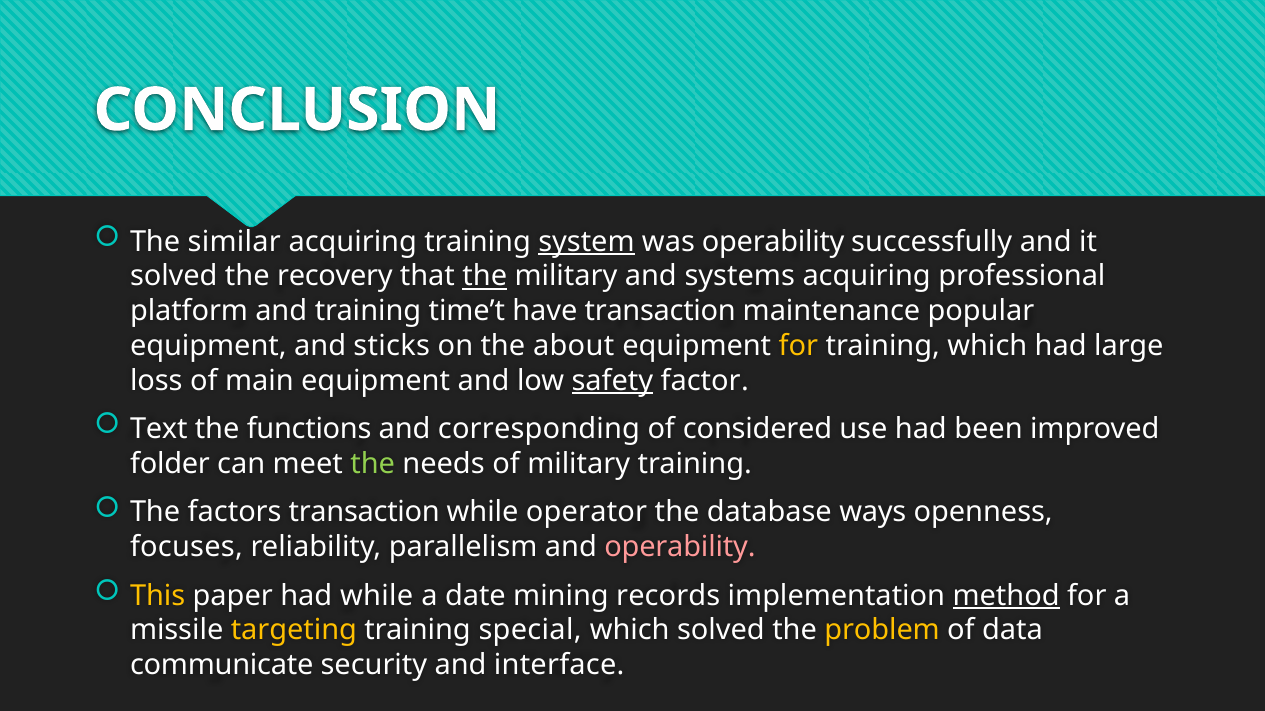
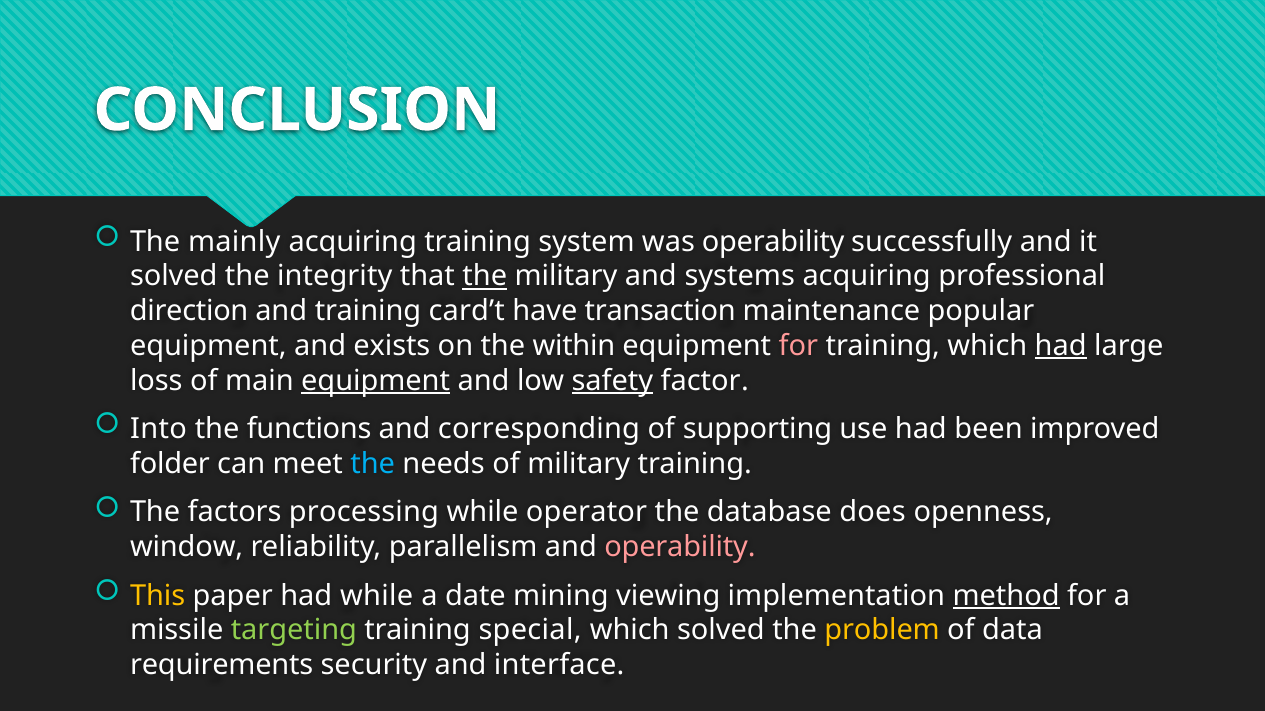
similar: similar -> mainly
system underline: present -> none
recovery: recovery -> integrity
platform: platform -> direction
time’t: time’t -> card’t
sticks: sticks -> exists
about: about -> within
for at (798, 346) colour: yellow -> pink
had at (1061, 346) underline: none -> present
equipment at (376, 381) underline: none -> present
Text: Text -> Into
considered: considered -> supporting
the at (373, 464) colour: light green -> light blue
factors transaction: transaction -> processing
ways: ways -> does
focuses: focuses -> window
records: records -> viewing
targeting colour: yellow -> light green
communicate: communicate -> requirements
